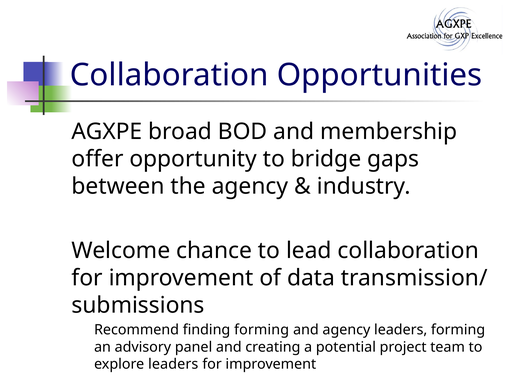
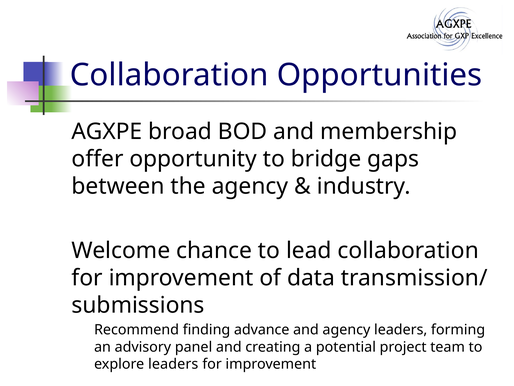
finding forming: forming -> advance
